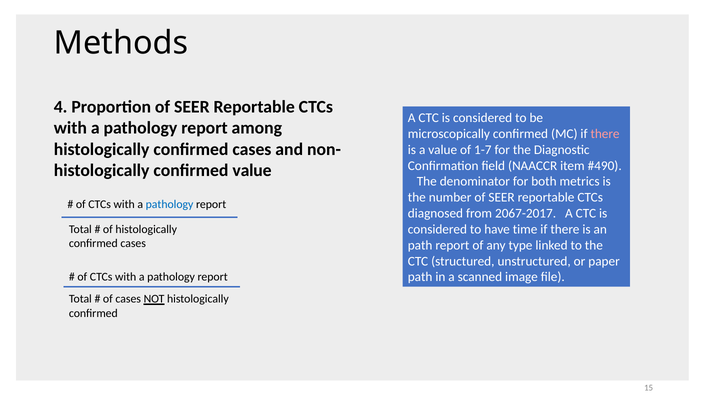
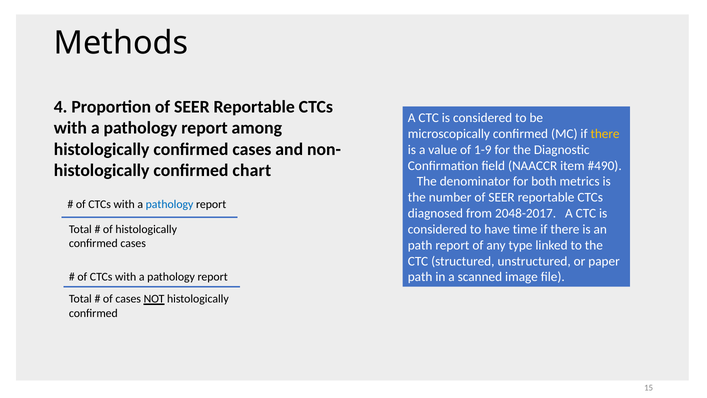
there at (605, 134) colour: pink -> yellow
1-7: 1-7 -> 1-9
confirmed value: value -> chart
2067-2017: 2067-2017 -> 2048-2017
